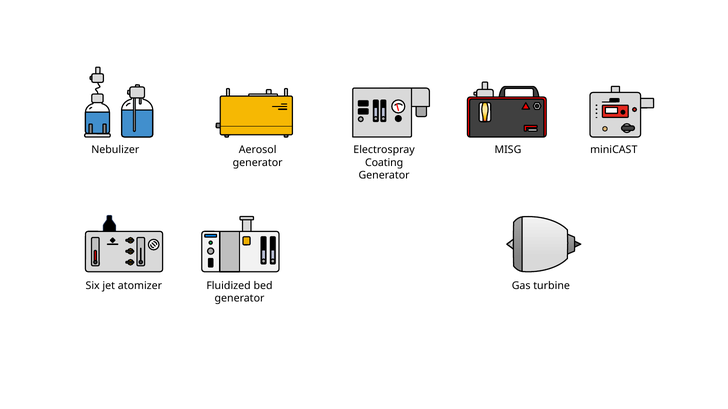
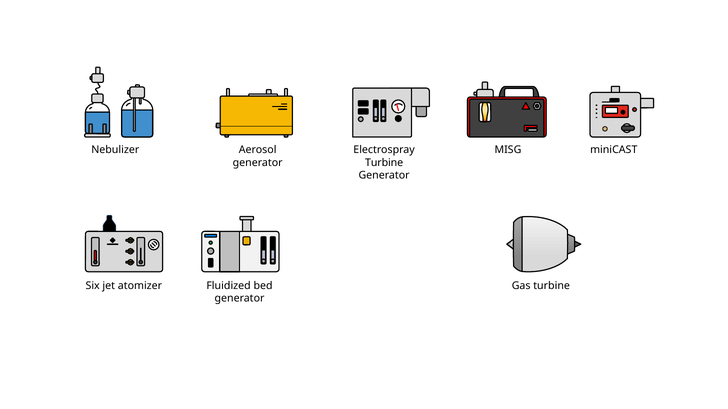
Coating at (384, 163): Coating -> Turbine
